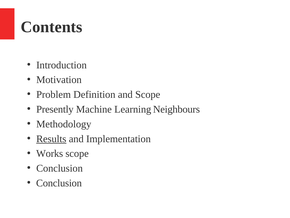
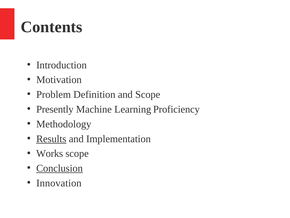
Neighbours: Neighbours -> Proficiency
Conclusion at (60, 168) underline: none -> present
Conclusion at (59, 183): Conclusion -> Innovation
